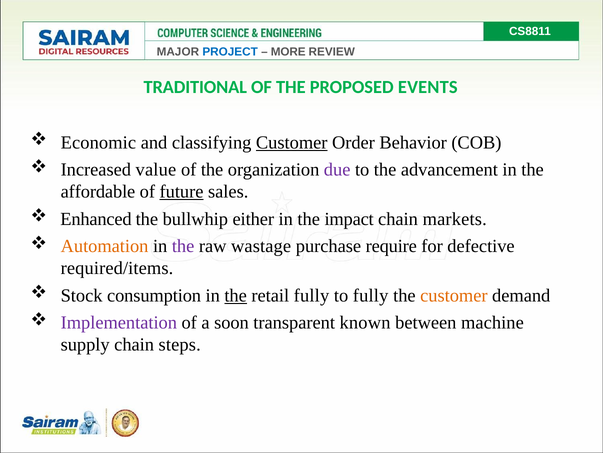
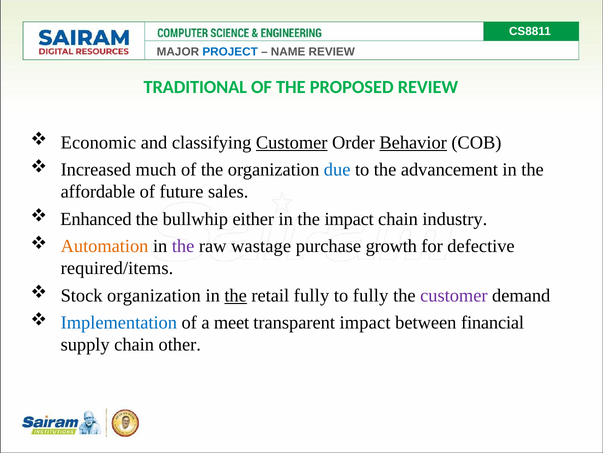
MORE: MORE -> NAME
PROPOSED EVENTS: EVENTS -> REVIEW
Behavior underline: none -> present
value: value -> much
due colour: purple -> blue
future underline: present -> none
markets: markets -> industry
require: require -> growth
Stock consumption: consumption -> organization
customer at (454, 295) colour: orange -> purple
Implementation colour: purple -> blue
soon: soon -> meet
transparent known: known -> impact
machine: machine -> financial
steps: steps -> other
